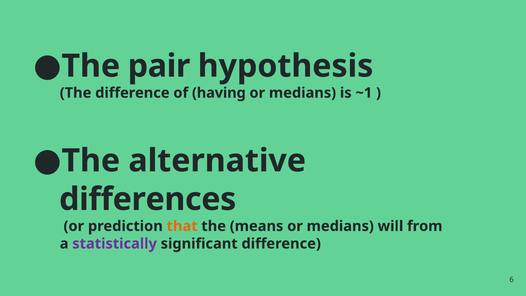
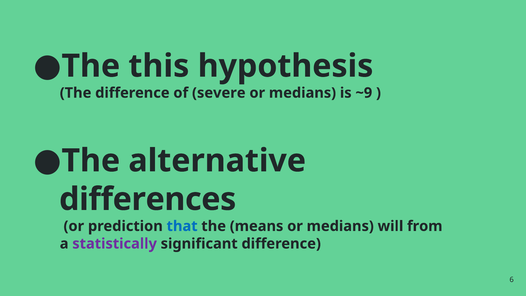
pair: pair -> this
having: having -> severe
~1: ~1 -> ~9
that colour: orange -> blue
